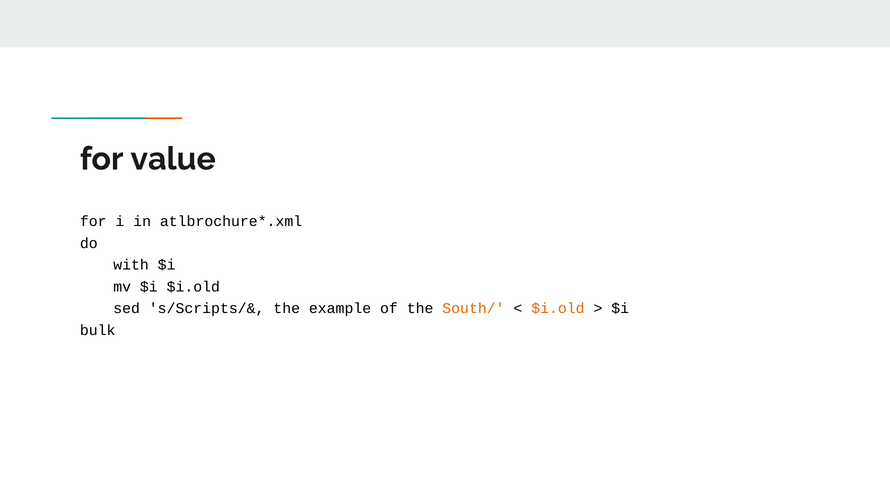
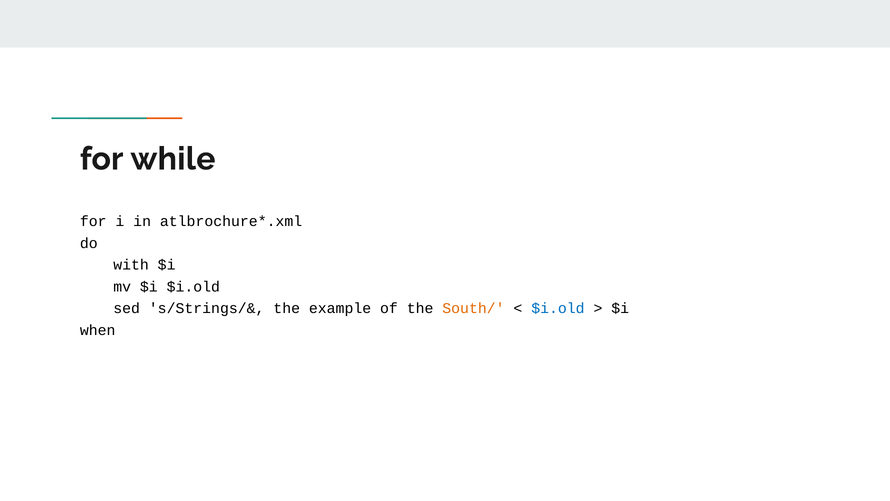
value: value -> while
s/Scripts/&: s/Scripts/& -> s/Strings/&
$i.old at (558, 308) colour: orange -> blue
bulk: bulk -> when
